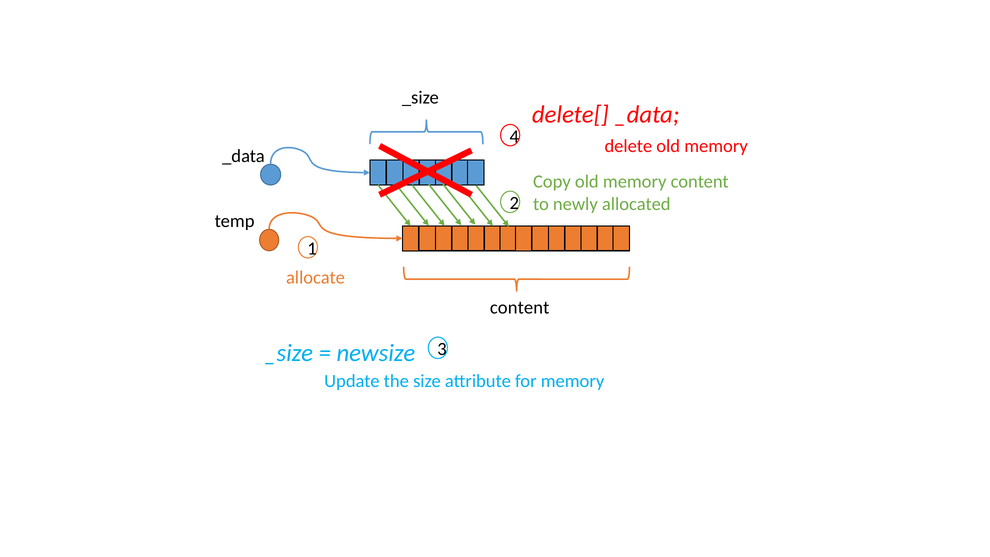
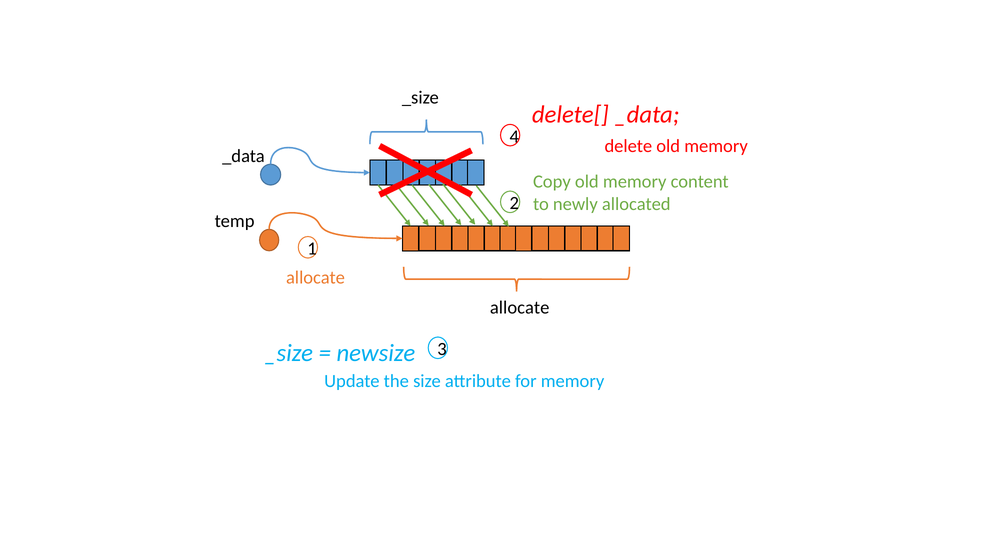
content at (520, 308): content -> allocate
